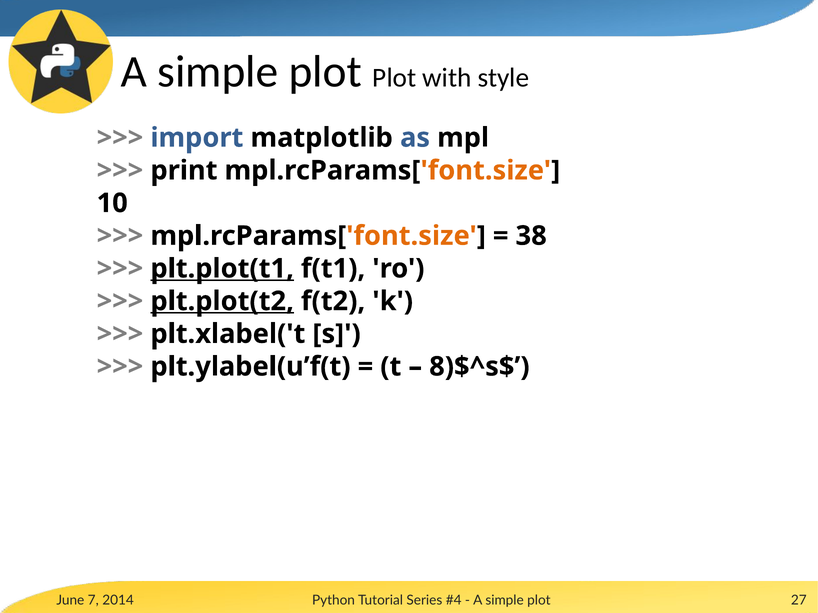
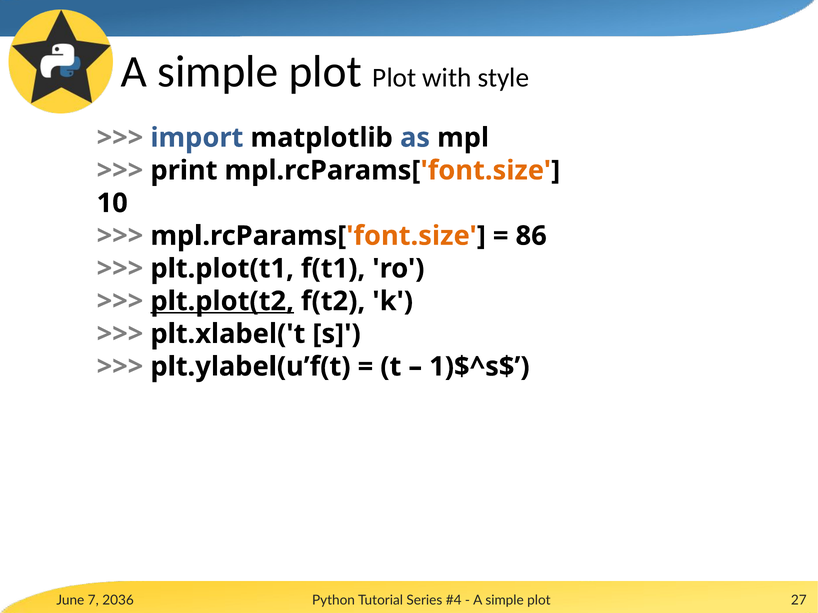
38: 38 -> 86
plt.plot(t1 underline: present -> none
8)$^s$: 8)$^s$ -> 1)$^s$
2014: 2014 -> 2036
